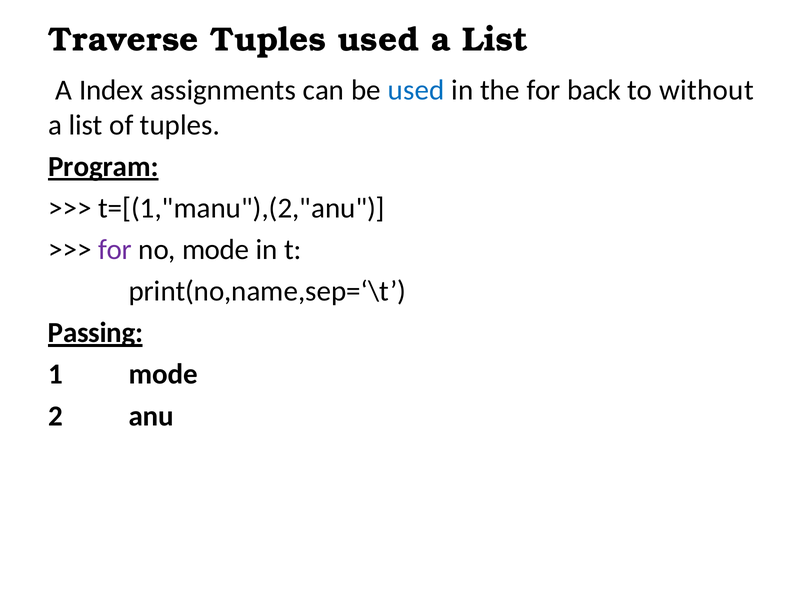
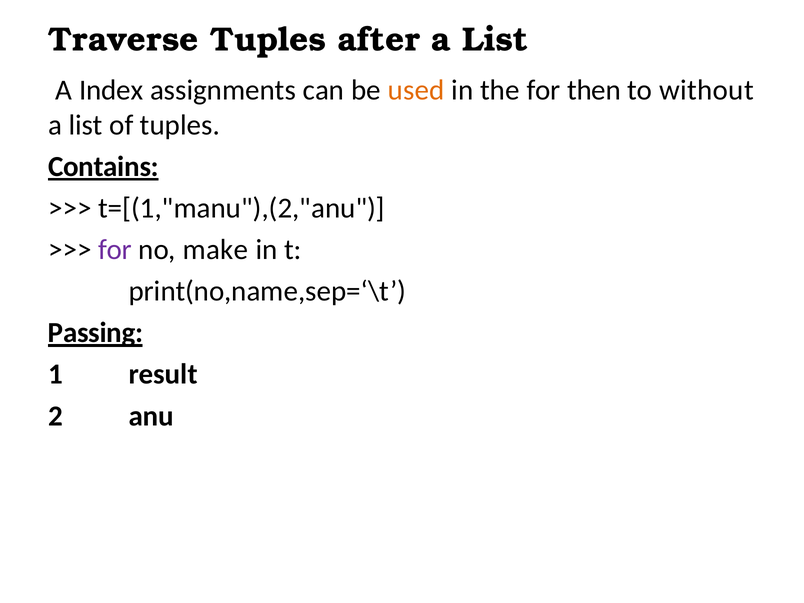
Tuples used: used -> after
used at (416, 90) colour: blue -> orange
back: back -> then
Program: Program -> Contains
no mode: mode -> make
1 mode: mode -> result
